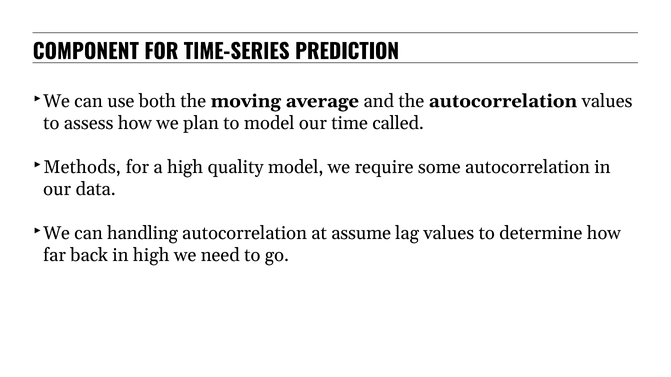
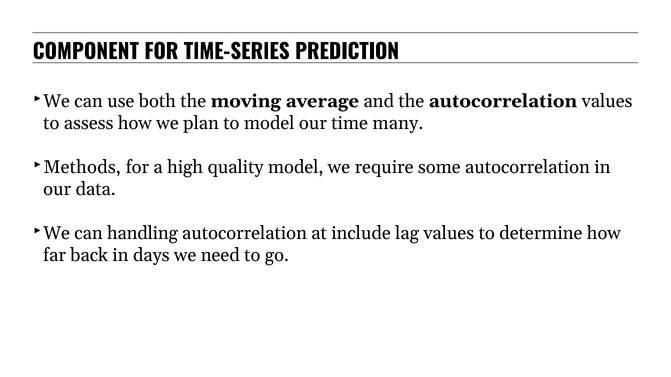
called: called -> many
assume: assume -> include
in high: high -> days
